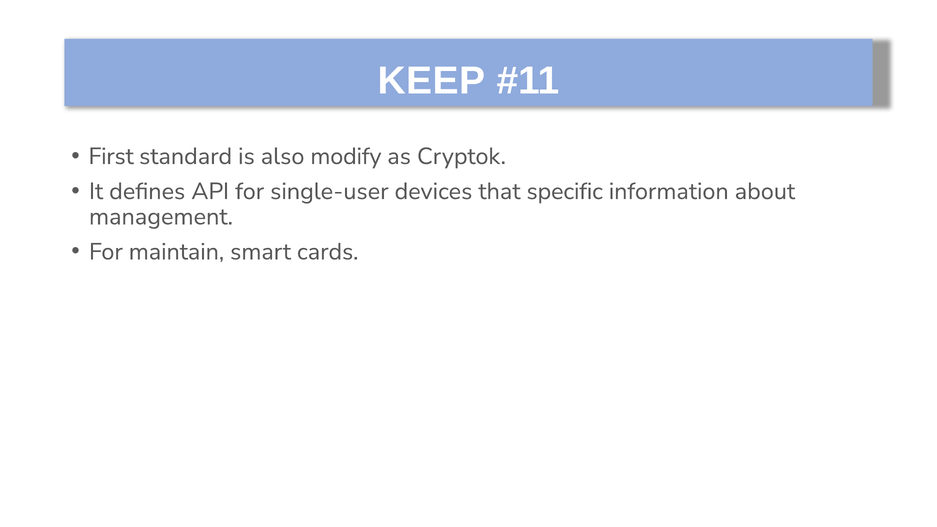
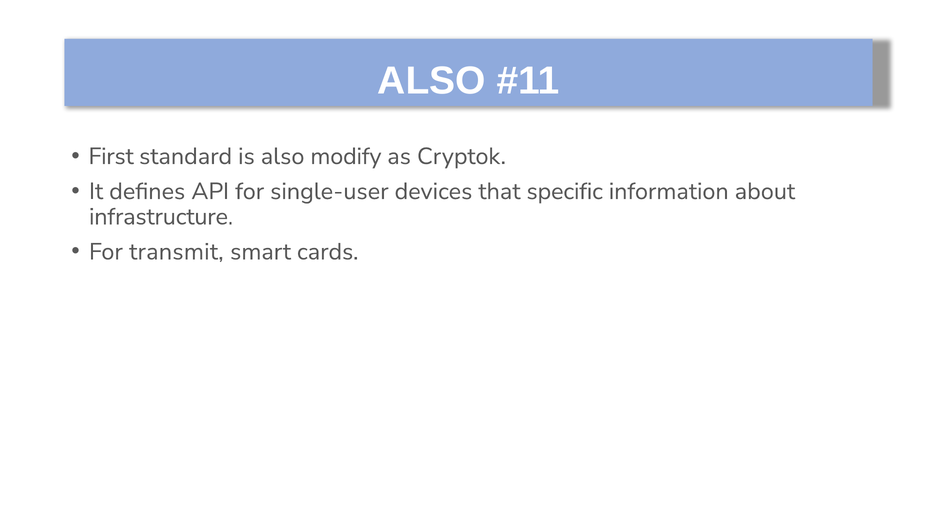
KEEP at (431, 81): KEEP -> ALSO
management: management -> infrastructure
maintain: maintain -> transmit
